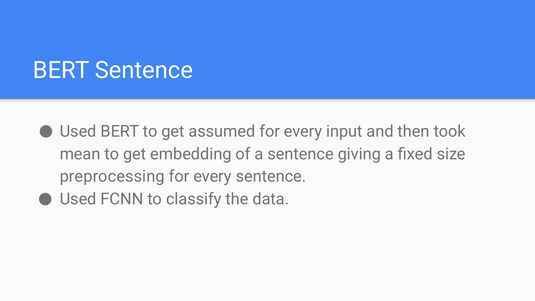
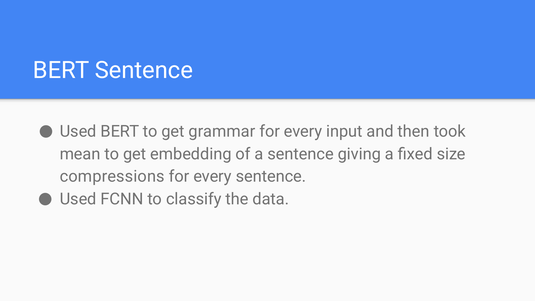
assumed: assumed -> grammar
preprocessing: preprocessing -> compressions
